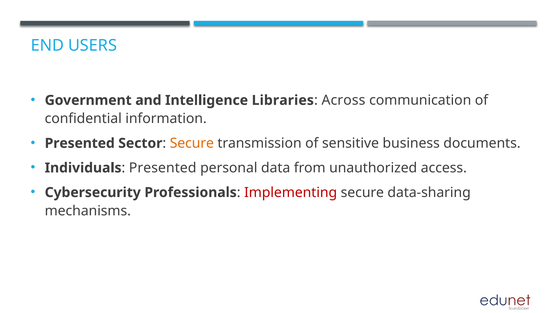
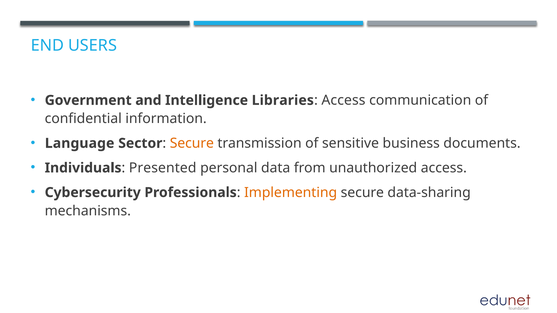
Across at (343, 100): Across -> Access
Presented at (80, 143): Presented -> Language
Implementing colour: red -> orange
